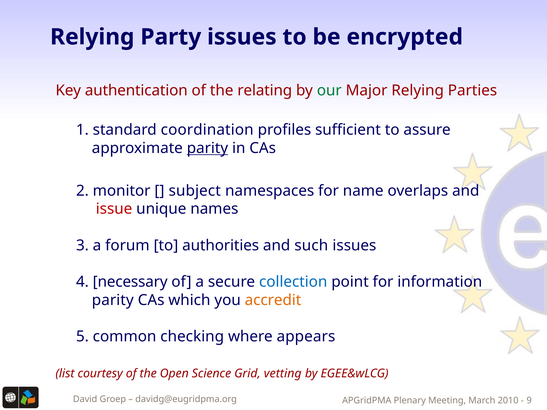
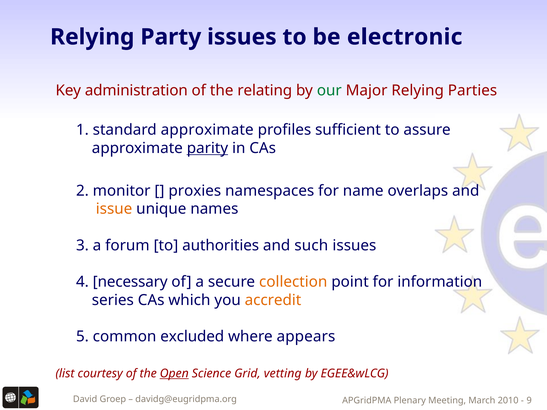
encrypted: encrypted -> electronic
authentication: authentication -> administration
standard coordination: coordination -> approximate
subject: subject -> proxies
issue colour: red -> orange
collection colour: blue -> orange
parity at (113, 300): parity -> series
checking: checking -> excluded
Open underline: none -> present
